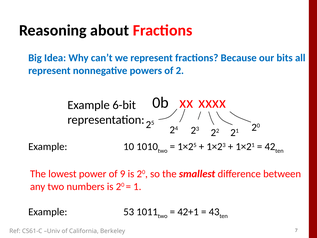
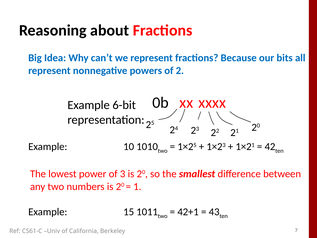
9: 9 -> 3
53: 53 -> 15
